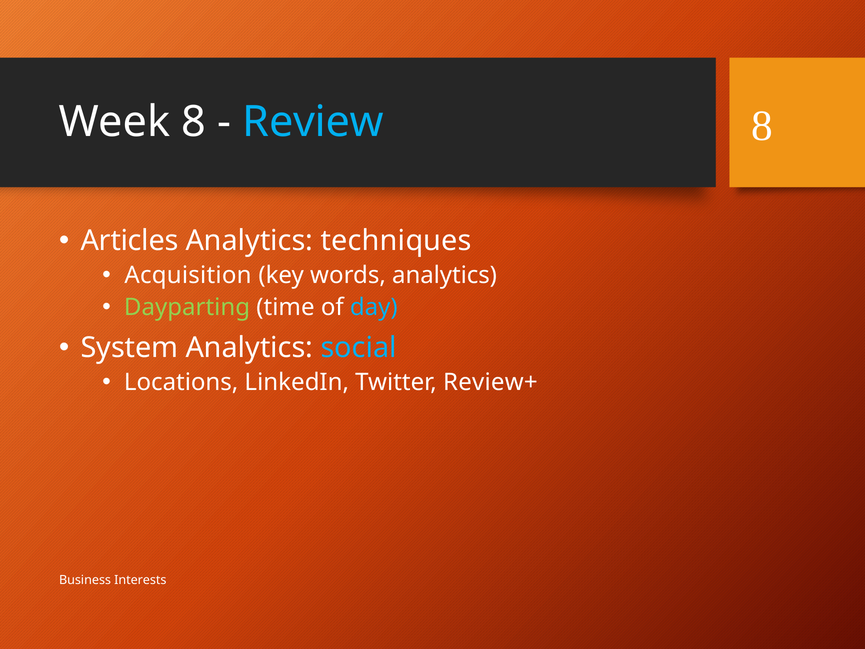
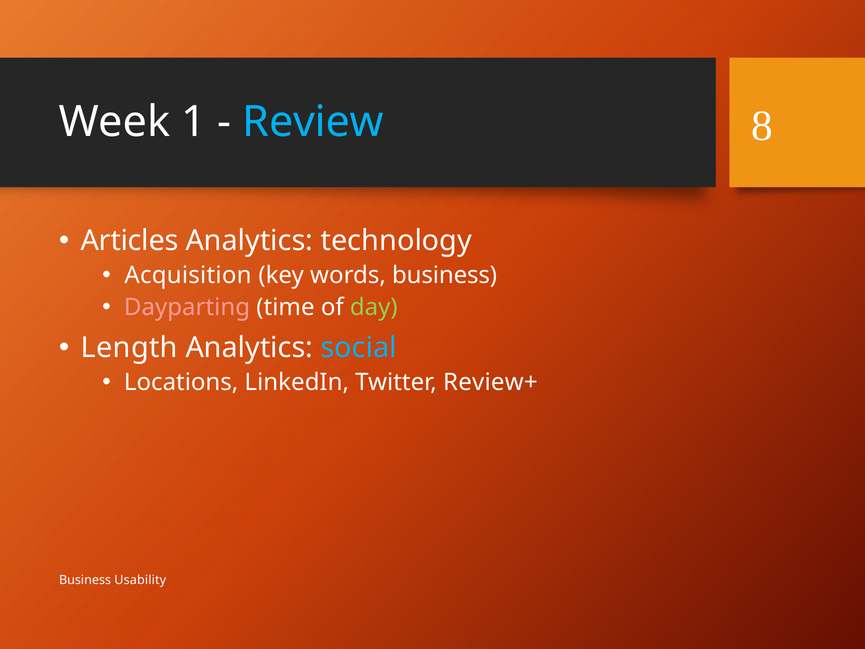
Week 8: 8 -> 1
techniques: techniques -> technology
words analytics: analytics -> business
Dayparting colour: light green -> pink
day colour: light blue -> light green
System: System -> Length
Interests: Interests -> Usability
